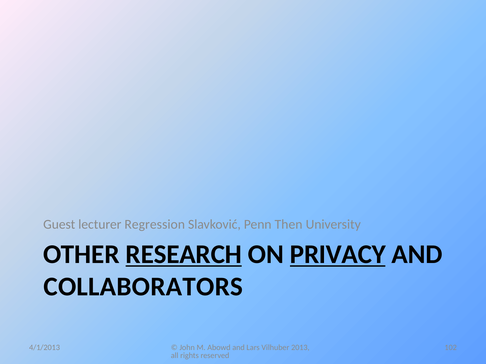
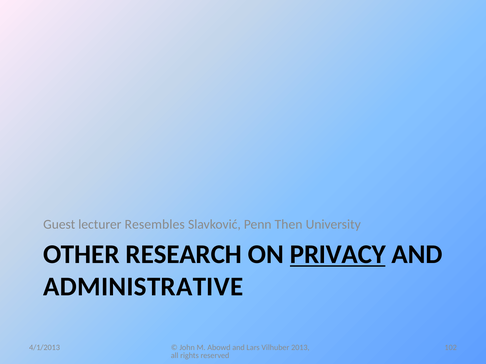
Regression: Regression -> Resembles
RESEARCH underline: present -> none
COLLABORATORS: COLLABORATORS -> ADMINISTRATIVE
